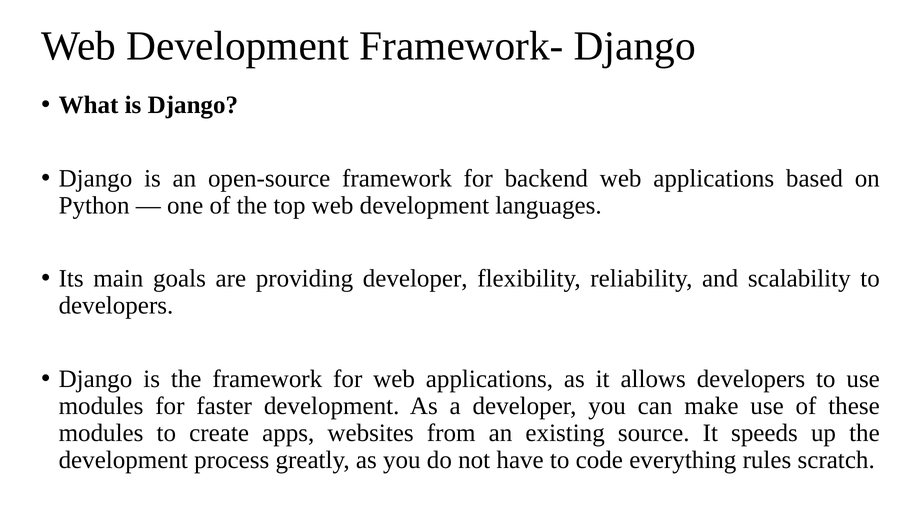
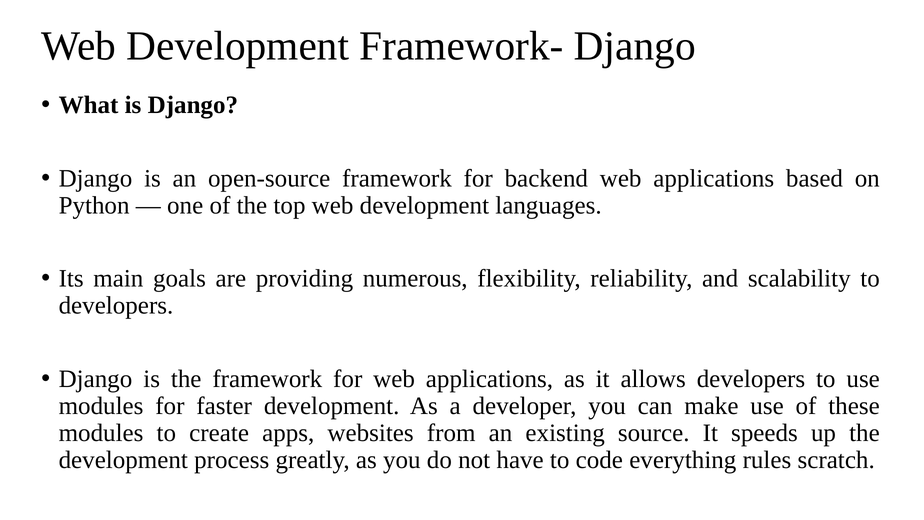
providing developer: developer -> numerous
